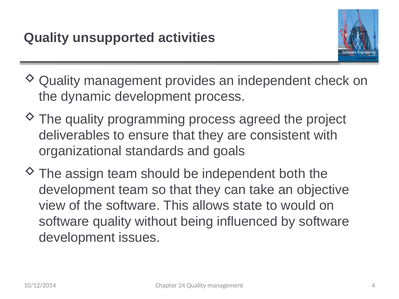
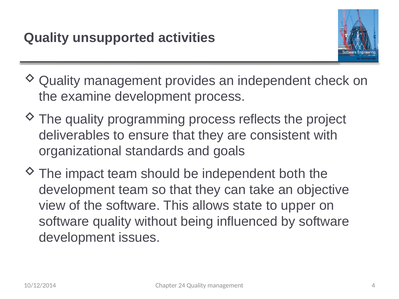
dynamic: dynamic -> examine
agreed: agreed -> reflects
assign: assign -> impact
would: would -> upper
